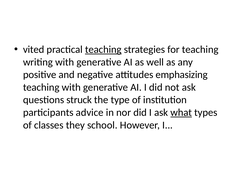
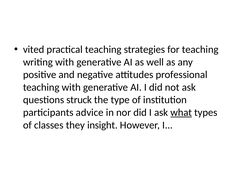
teaching at (103, 50) underline: present -> none
emphasizing: emphasizing -> professional
school: school -> insight
